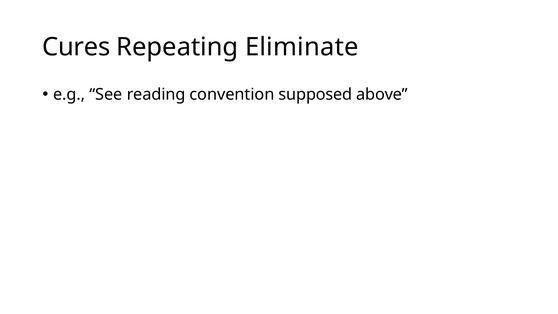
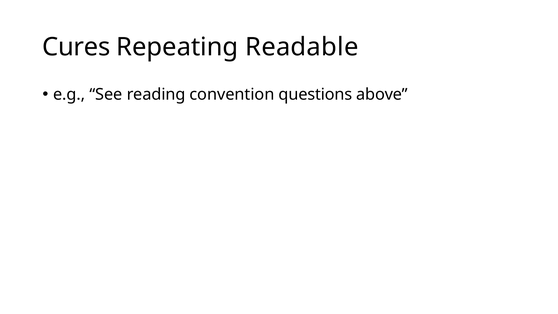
Eliminate: Eliminate -> Readable
supposed: supposed -> questions
